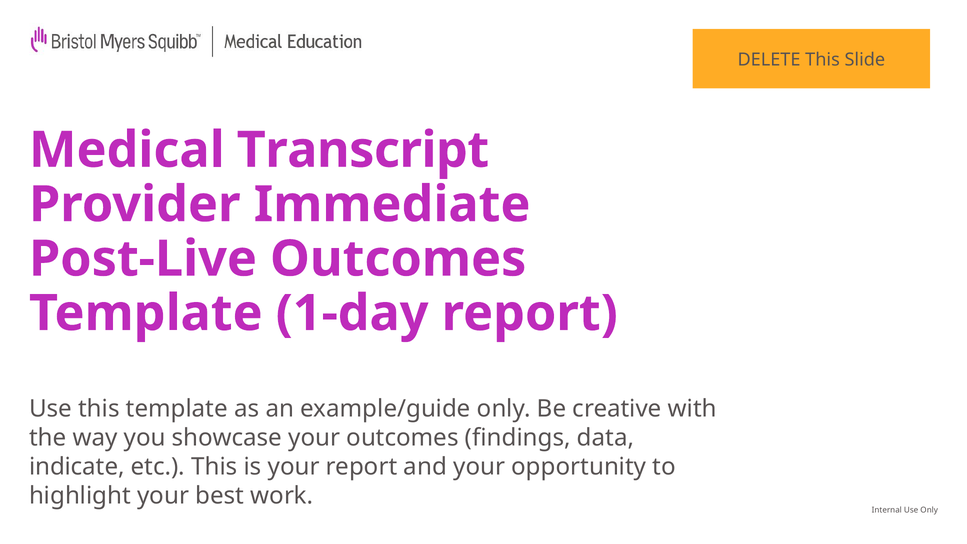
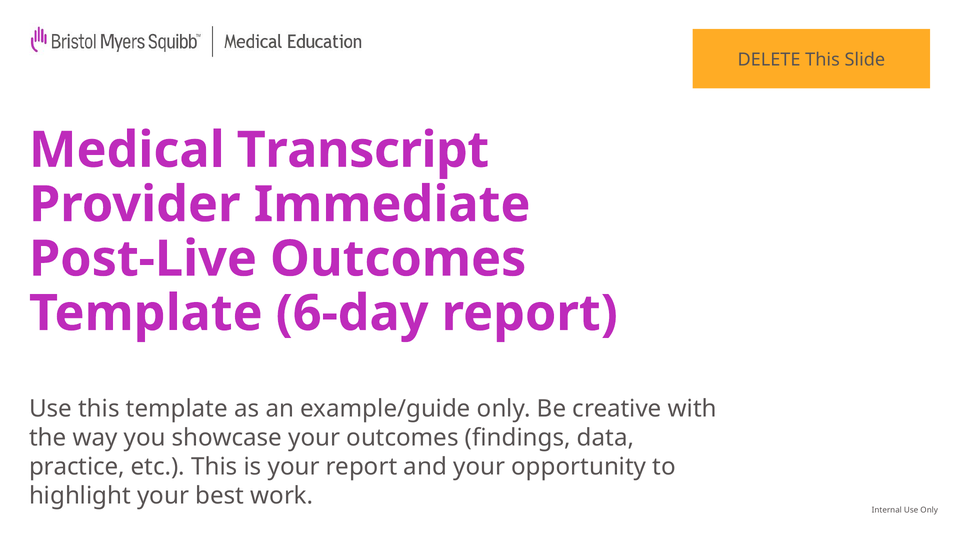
1-day: 1-day -> 6-day
indicate: indicate -> practice
